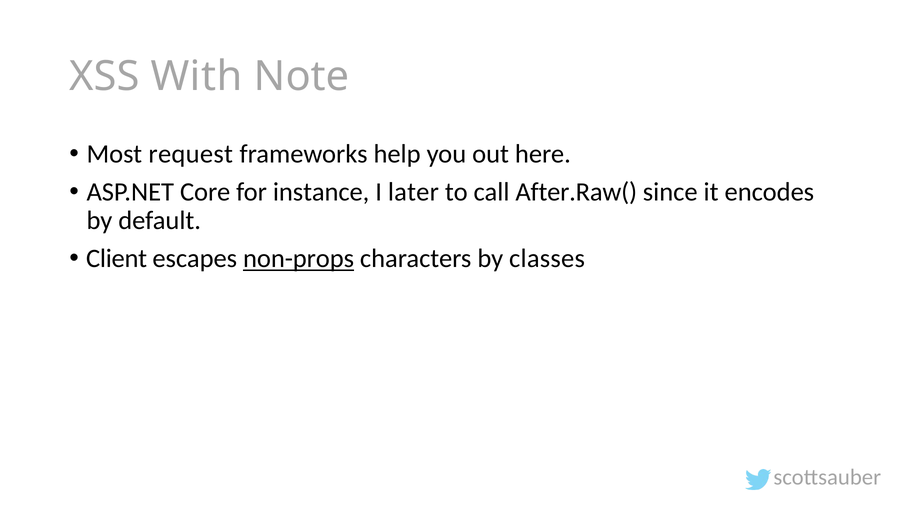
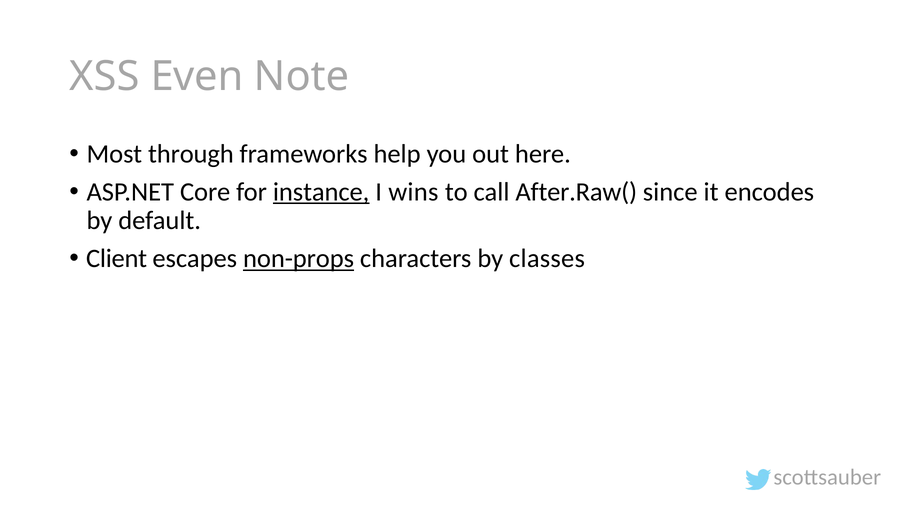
With: With -> Even
request: request -> through
instance underline: none -> present
later: later -> wins
